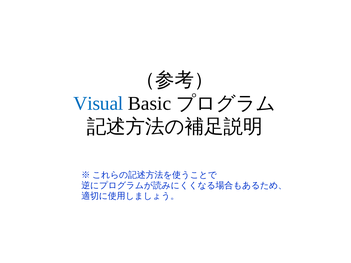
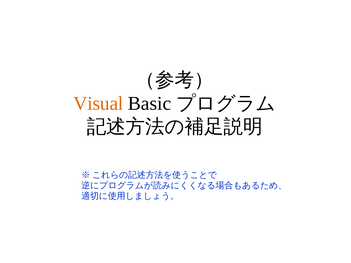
Visual colour: blue -> orange
